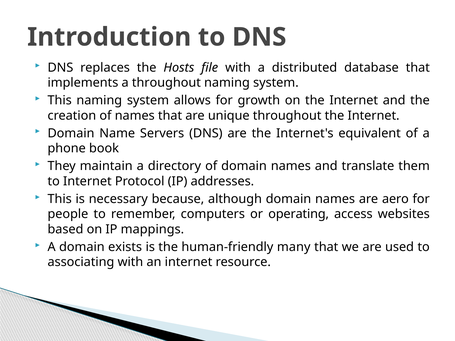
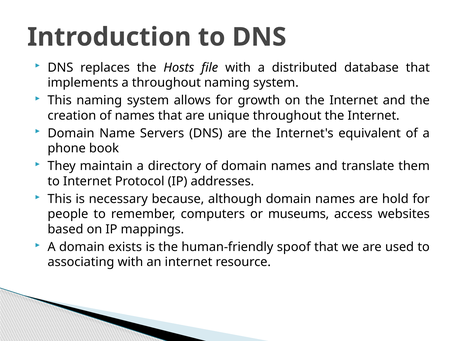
aero: aero -> hold
operating: operating -> museums
many: many -> spoof
